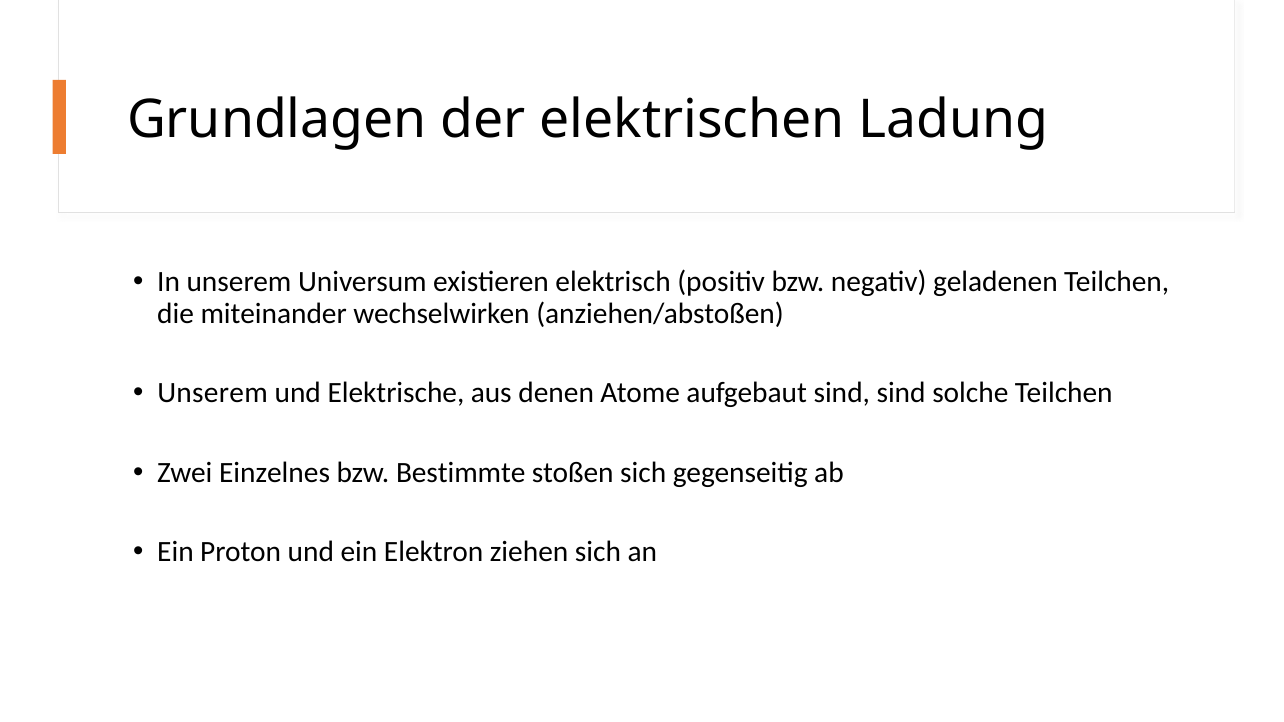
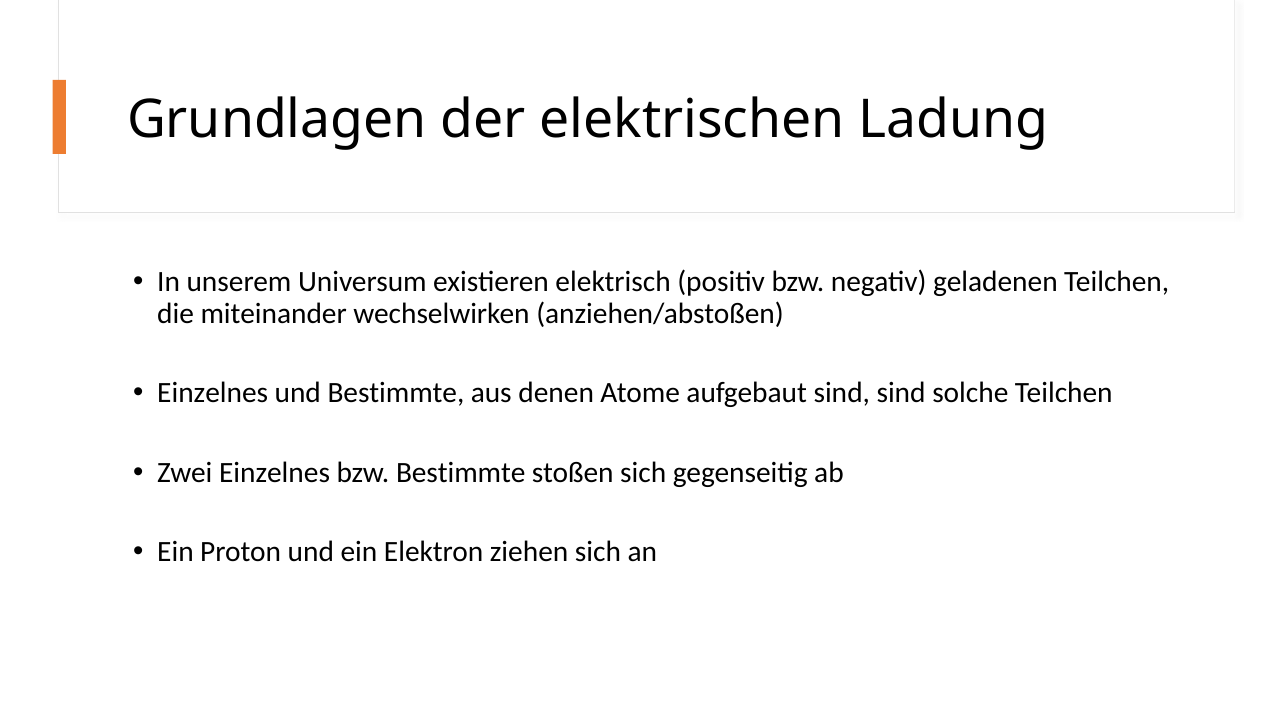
Unserem at (213, 393): Unserem -> Einzelnes
und Elektrische: Elektrische -> Bestimmte
